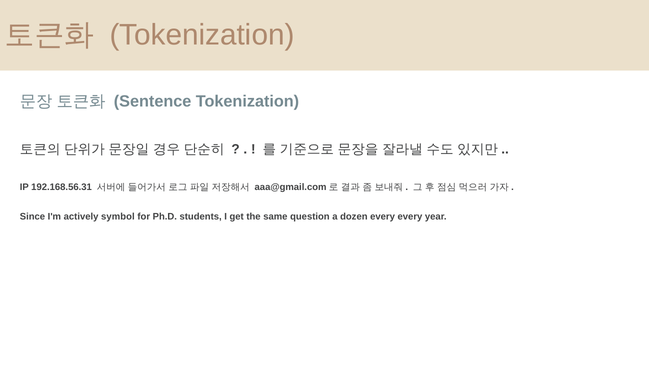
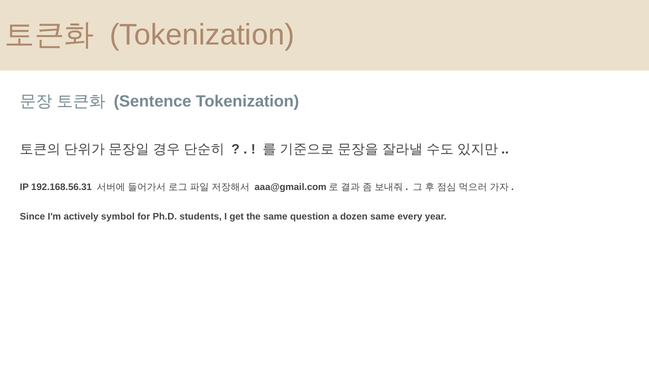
dozen every: every -> same
